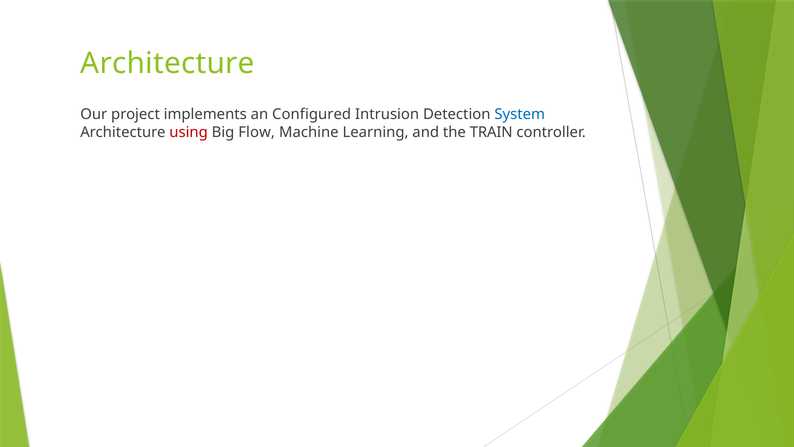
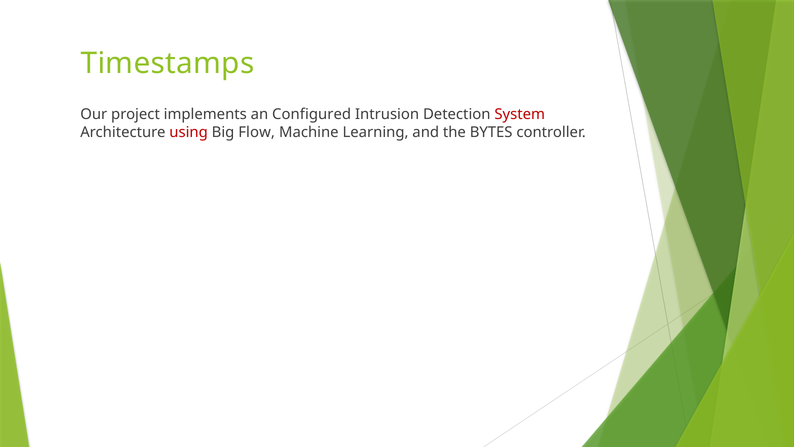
Architecture at (168, 63): Architecture -> Timestamps
System colour: blue -> red
TRAIN: TRAIN -> BYTES
